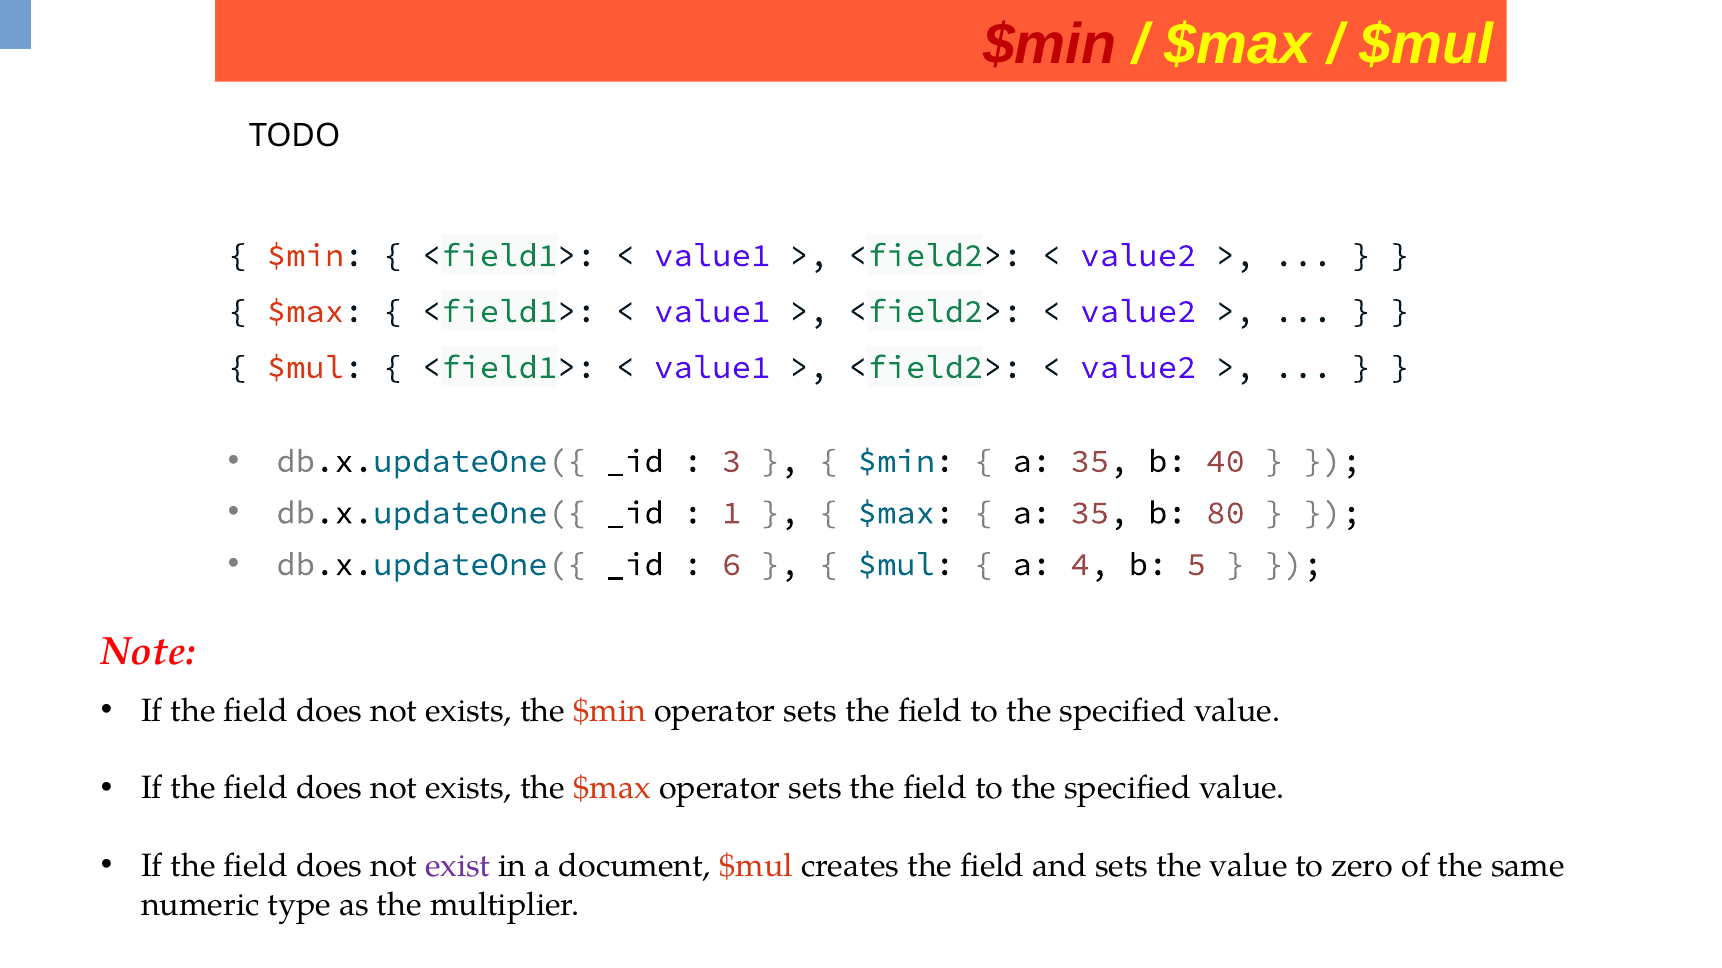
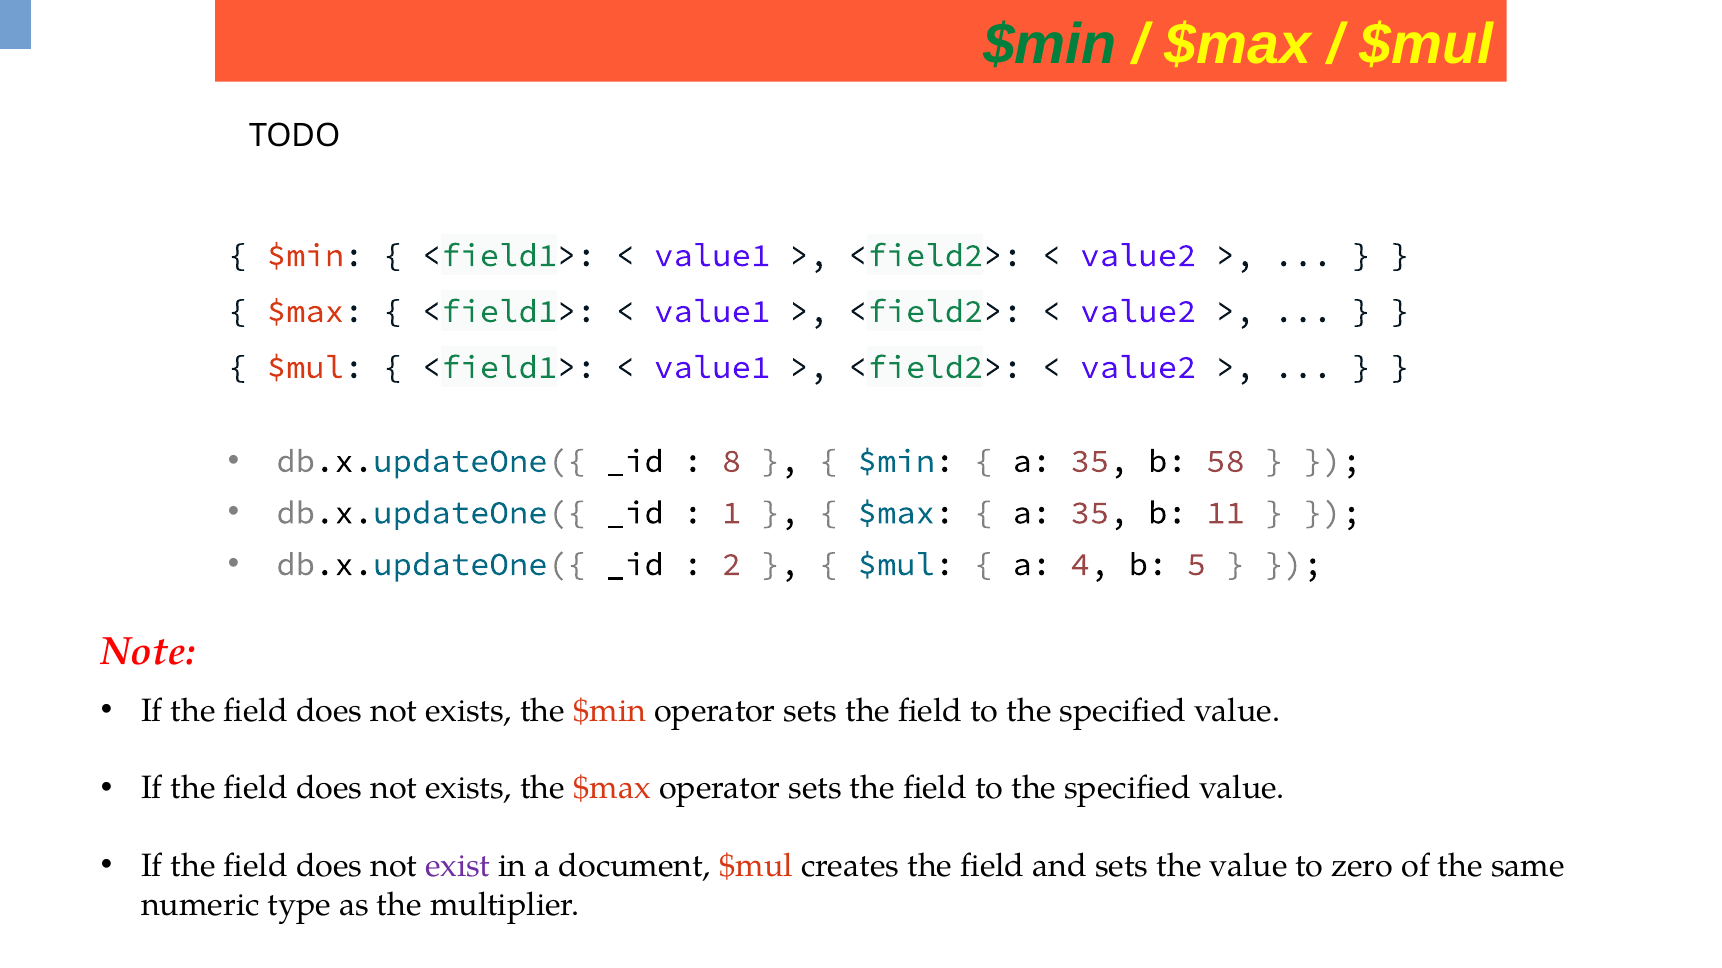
$min at (1050, 45) colour: red -> green
3: 3 -> 8
40: 40 -> 58
80: 80 -> 11
6: 6 -> 2
